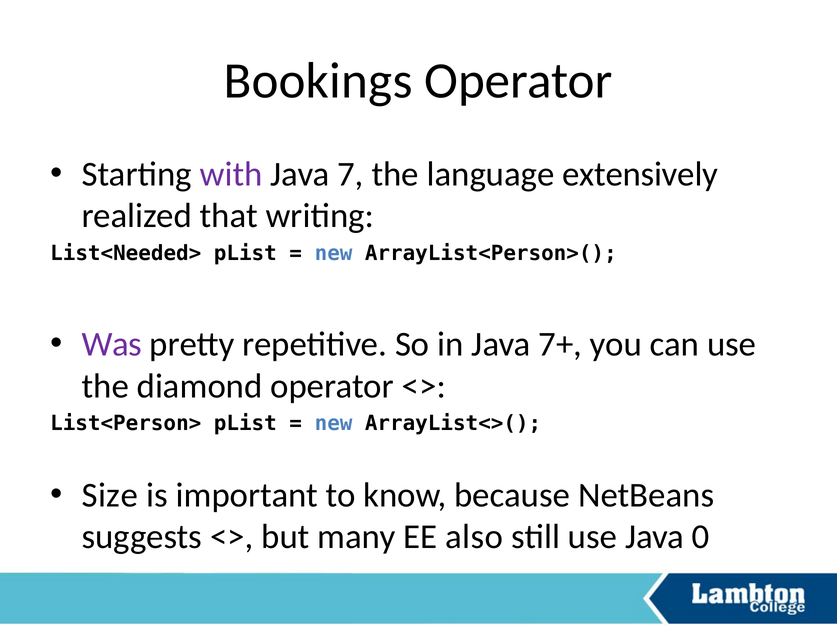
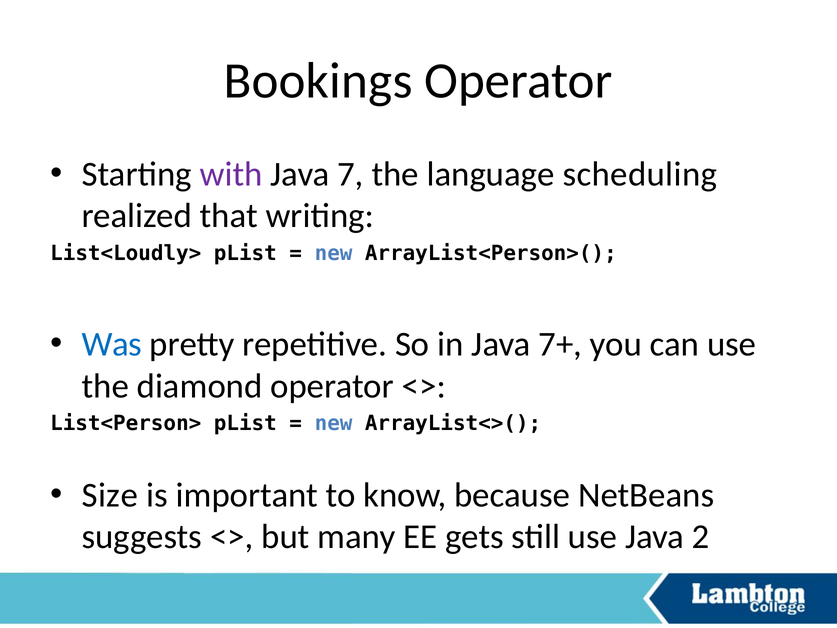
extensively: extensively -> scheduling
List<Needed>: List<Needed> -> List<Loudly>
Was colour: purple -> blue
also: also -> gets
0: 0 -> 2
